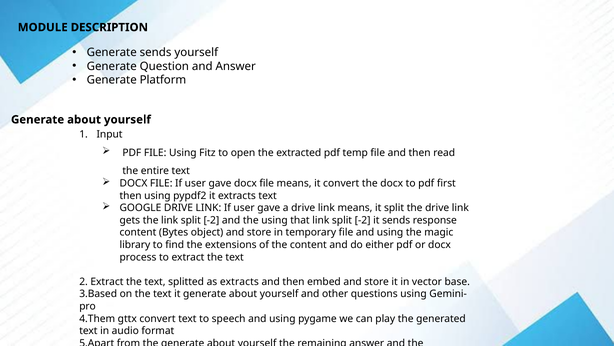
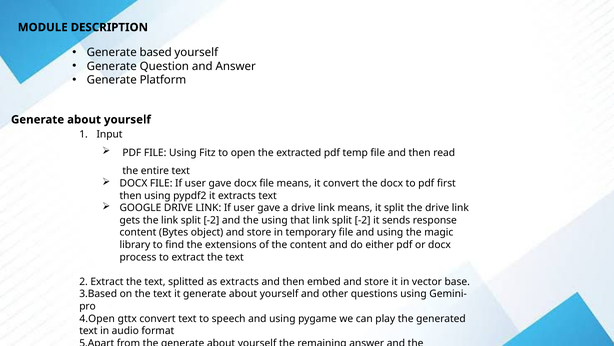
Generate sends: sends -> based
4.Them: 4.Them -> 4.Open
